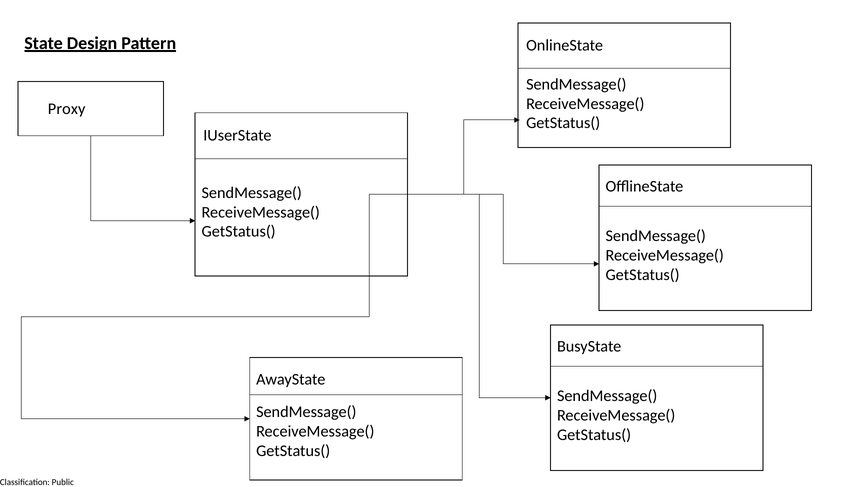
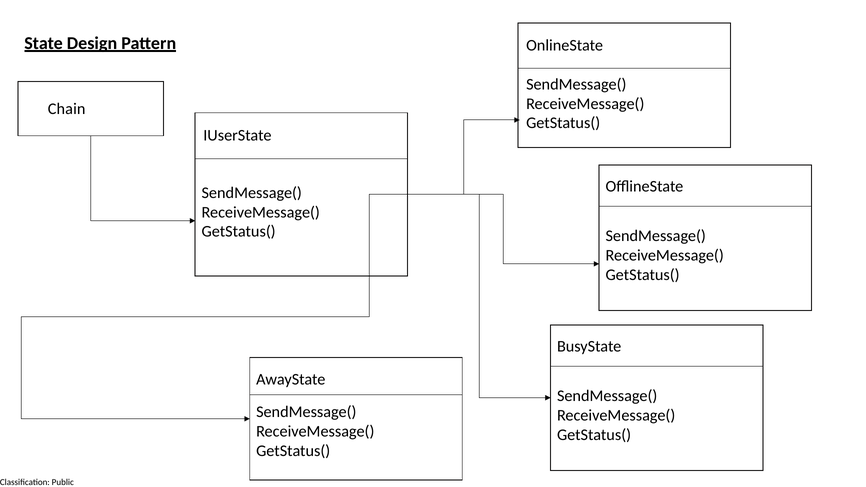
Proxy: Proxy -> Chain
